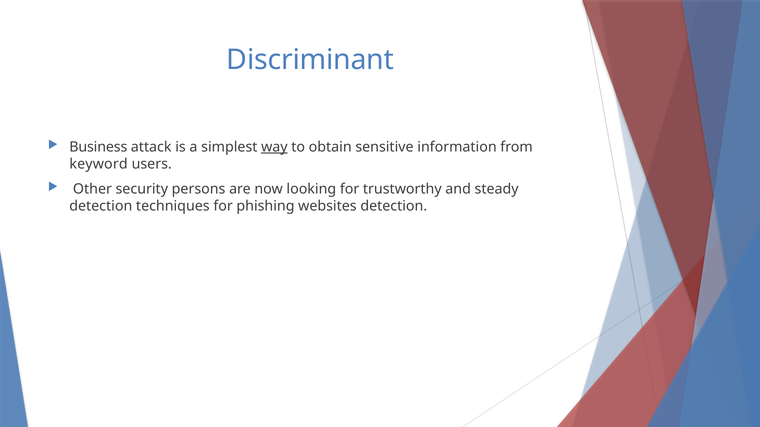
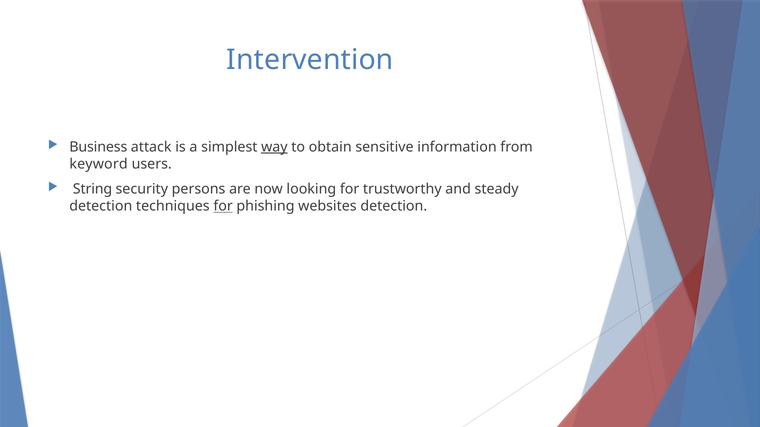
Discriminant: Discriminant -> Intervention
Other: Other -> String
for at (223, 206) underline: none -> present
